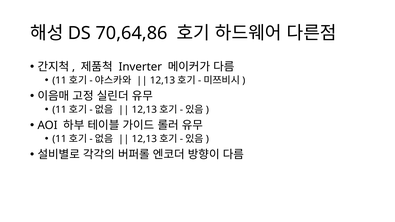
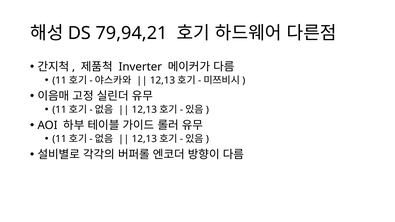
70,64,86: 70,64,86 -> 79,94,21
